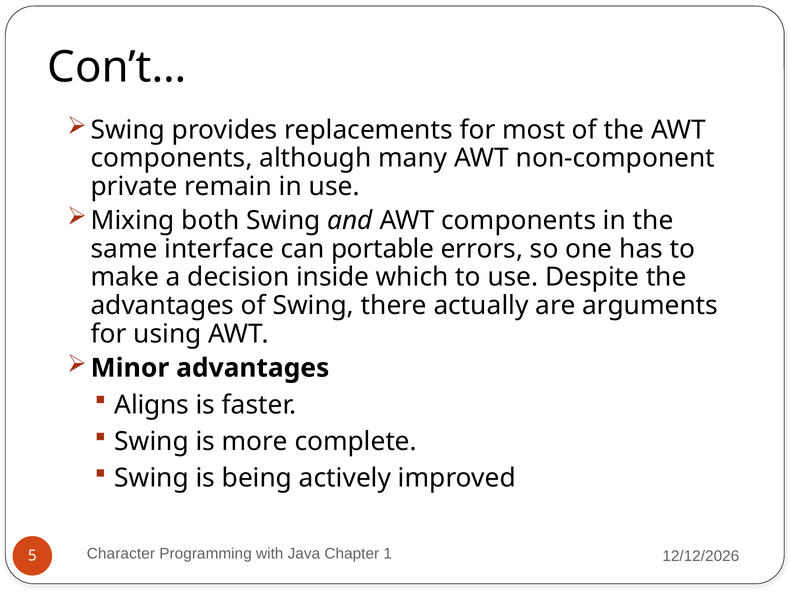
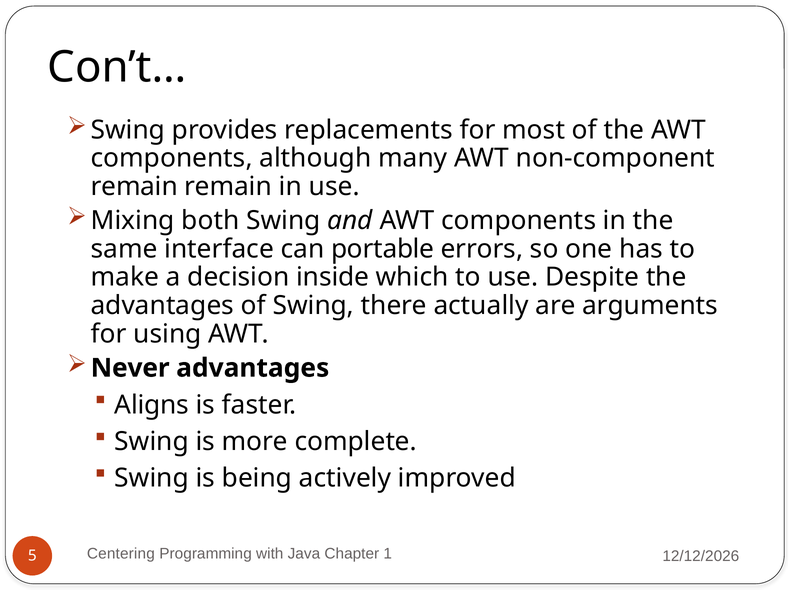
private at (134, 187): private -> remain
Minor: Minor -> Never
Character: Character -> Centering
